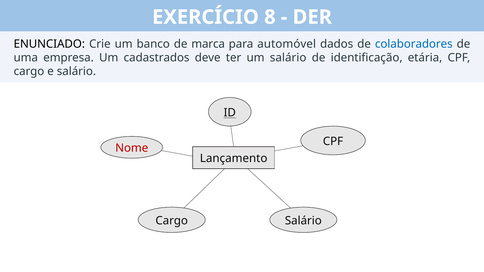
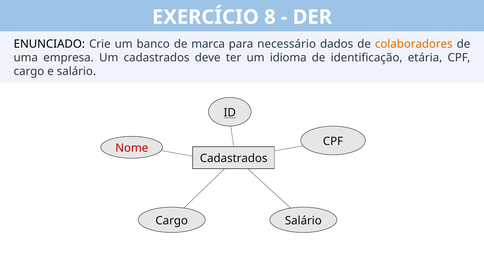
automóvel: automóvel -> necessário
colaboradores colour: blue -> orange
um salário: salário -> idioma
Lançamento at (234, 159): Lançamento -> Cadastrados
